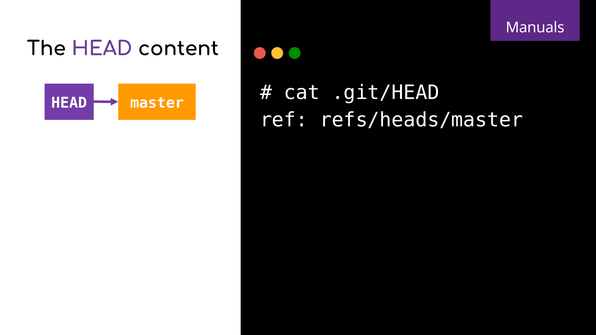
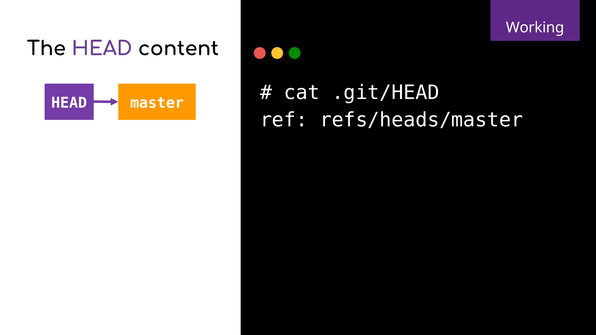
Manuals: Manuals -> Working
